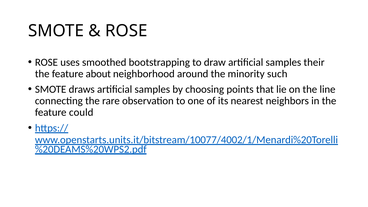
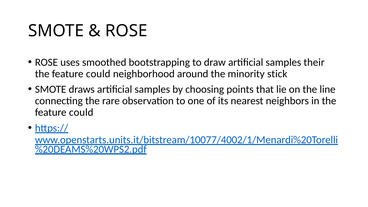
about at (98, 74): about -> could
such: such -> stick
